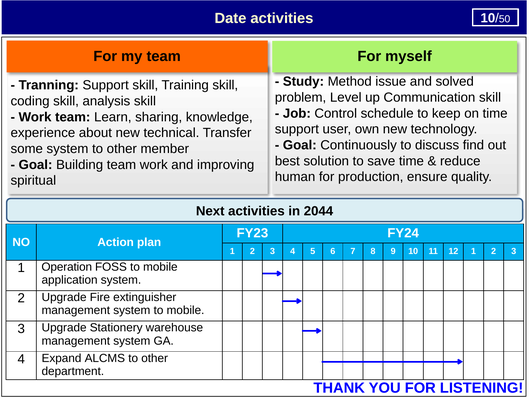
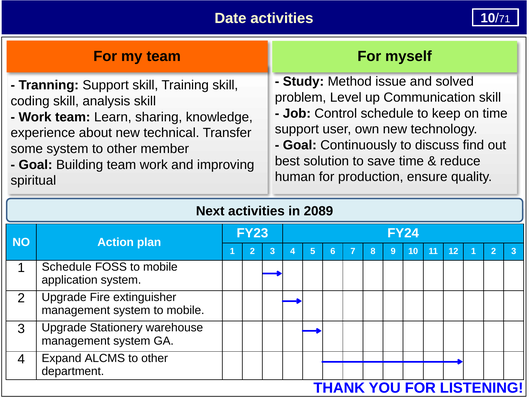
50: 50 -> 71
2044: 2044 -> 2089
1 Operation: Operation -> Schedule
